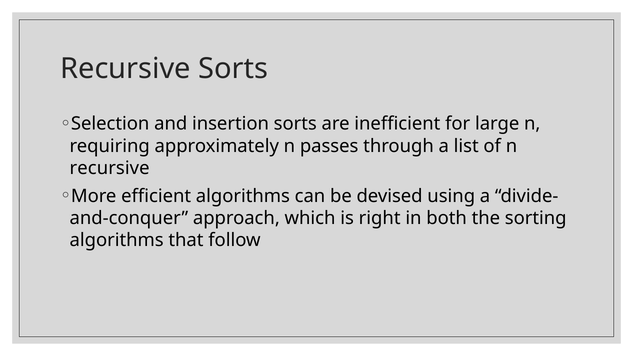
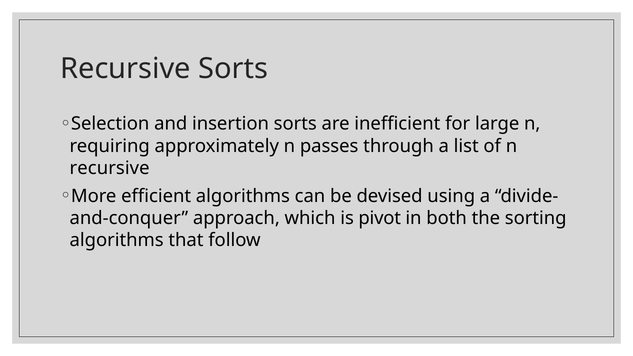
right: right -> pivot
